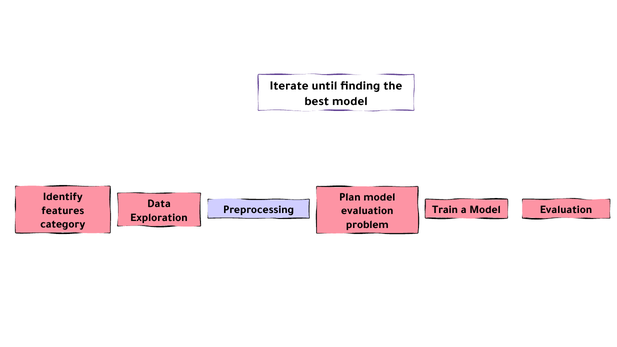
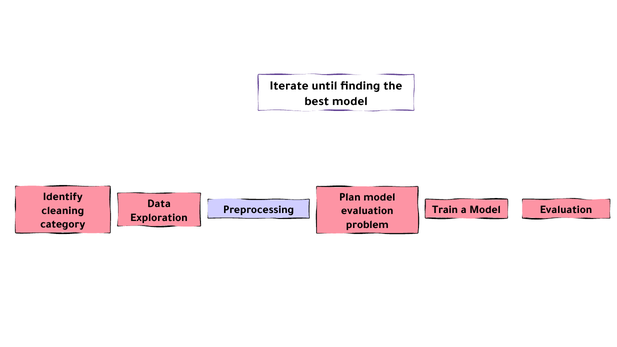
features: features -> cleaning
